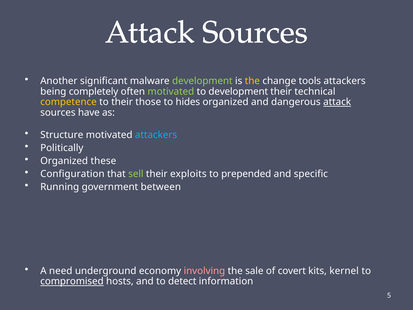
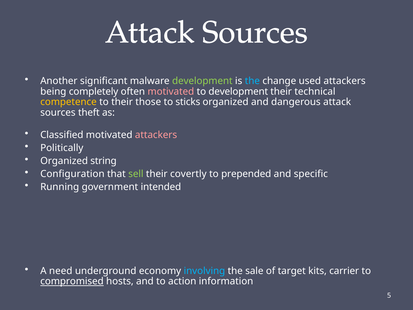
the at (252, 81) colour: yellow -> light blue
tools: tools -> used
motivated at (171, 91) colour: light green -> pink
hides: hides -> sticks
attack at (337, 102) underline: present -> none
have: have -> theft
Structure: Structure -> Classified
attackers at (156, 135) colour: light blue -> pink
these: these -> string
exploits: exploits -> covertly
between: between -> intended
involving colour: pink -> light blue
covert: covert -> target
kernel: kernel -> carrier
detect: detect -> action
